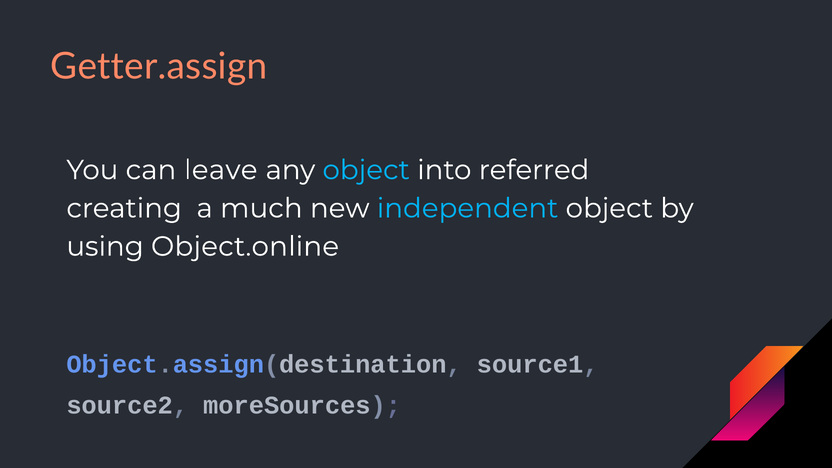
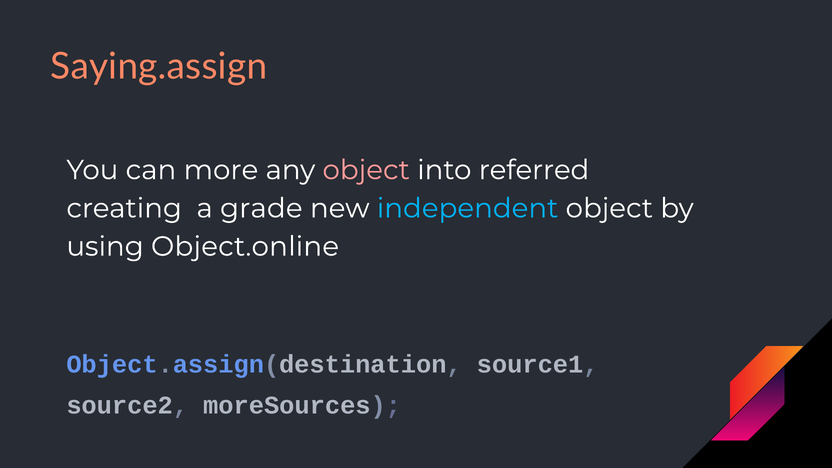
Getter.assign: Getter.assign -> Saying.assign
leave: leave -> more
object at (366, 170) colour: light blue -> pink
much: much -> grade
